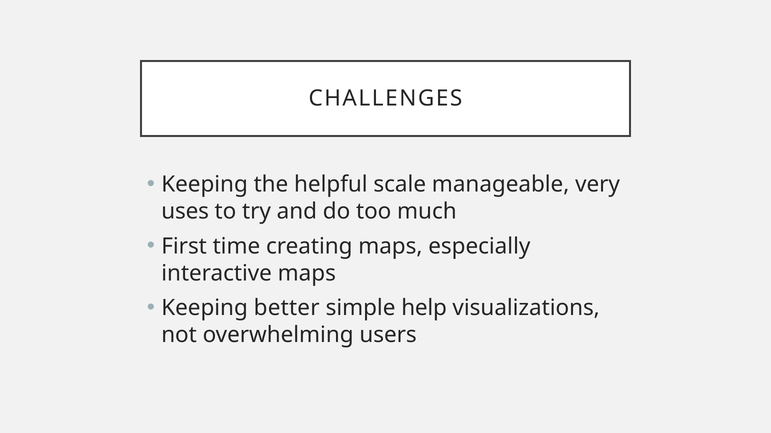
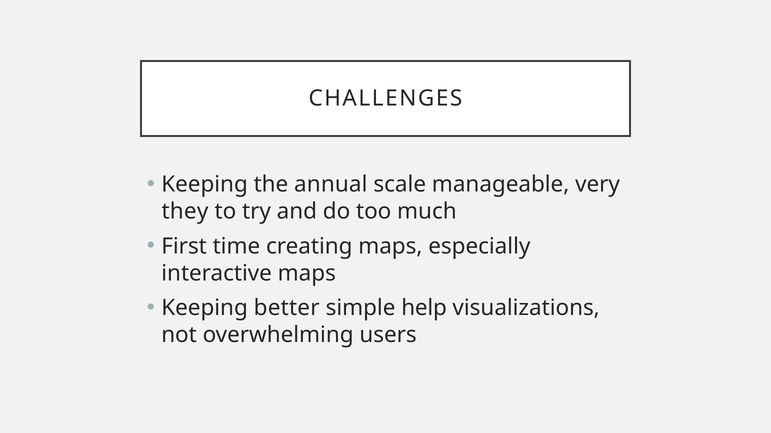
helpful: helpful -> annual
uses: uses -> they
